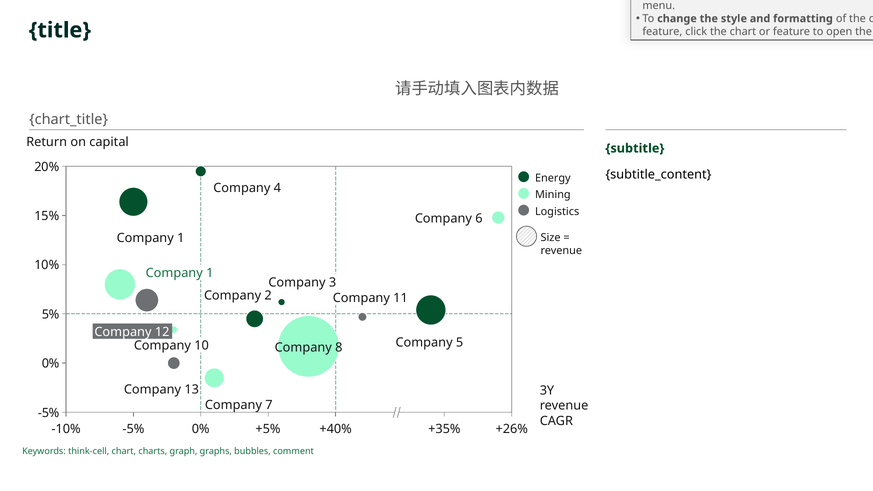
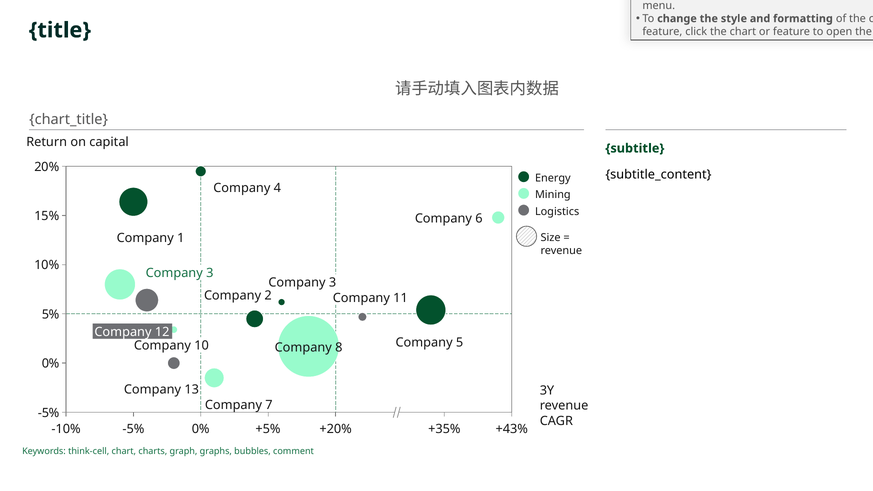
1 at (210, 273): 1 -> 3
+40%: +40% -> +20%
+26%: +26% -> +43%
